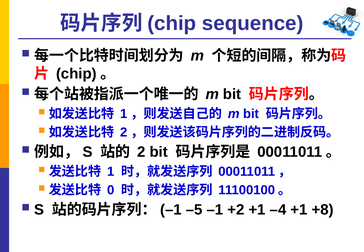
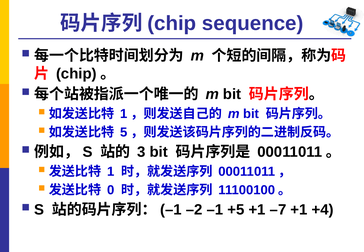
2 at (124, 132): 2 -> 5
2 at (141, 152): 2 -> 3
–5: –5 -> –2
+2: +2 -> +5
–4: –4 -> –7
+8: +8 -> +4
